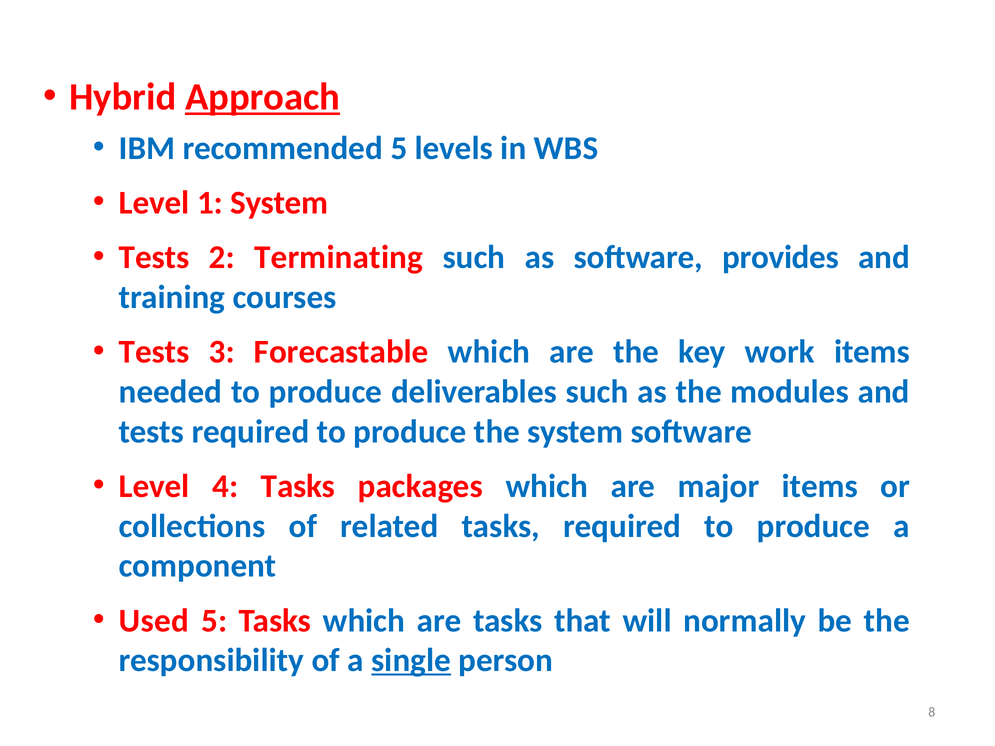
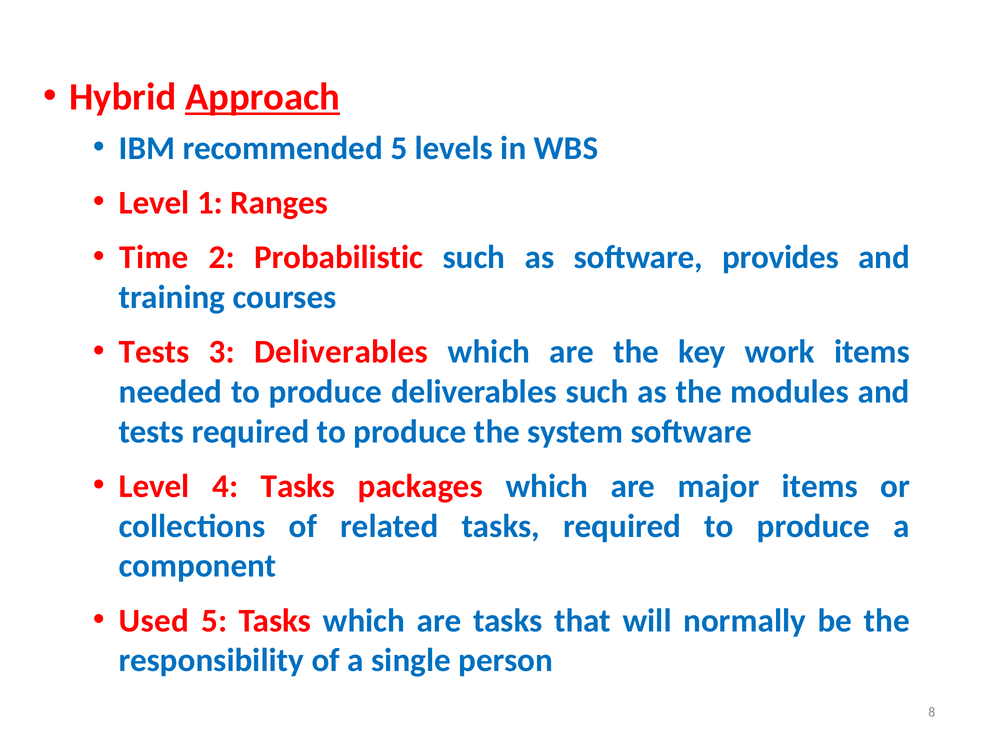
1 System: System -> Ranges
Tests at (154, 258): Tests -> Time
Terminating: Terminating -> Probabilistic
3 Forecastable: Forecastable -> Deliverables
single underline: present -> none
